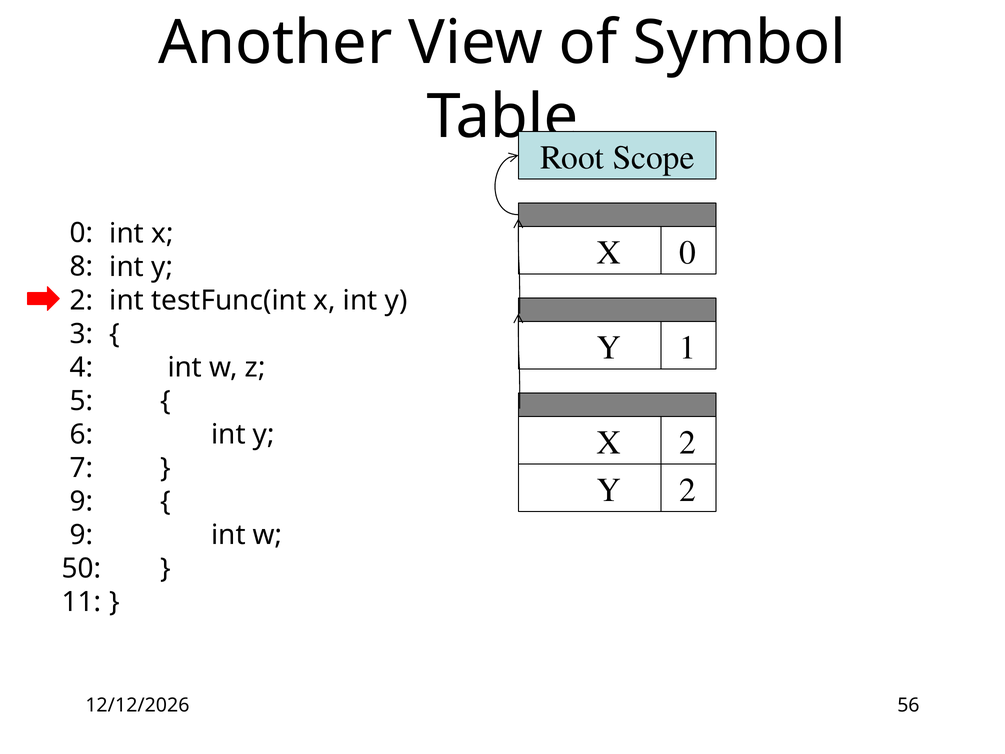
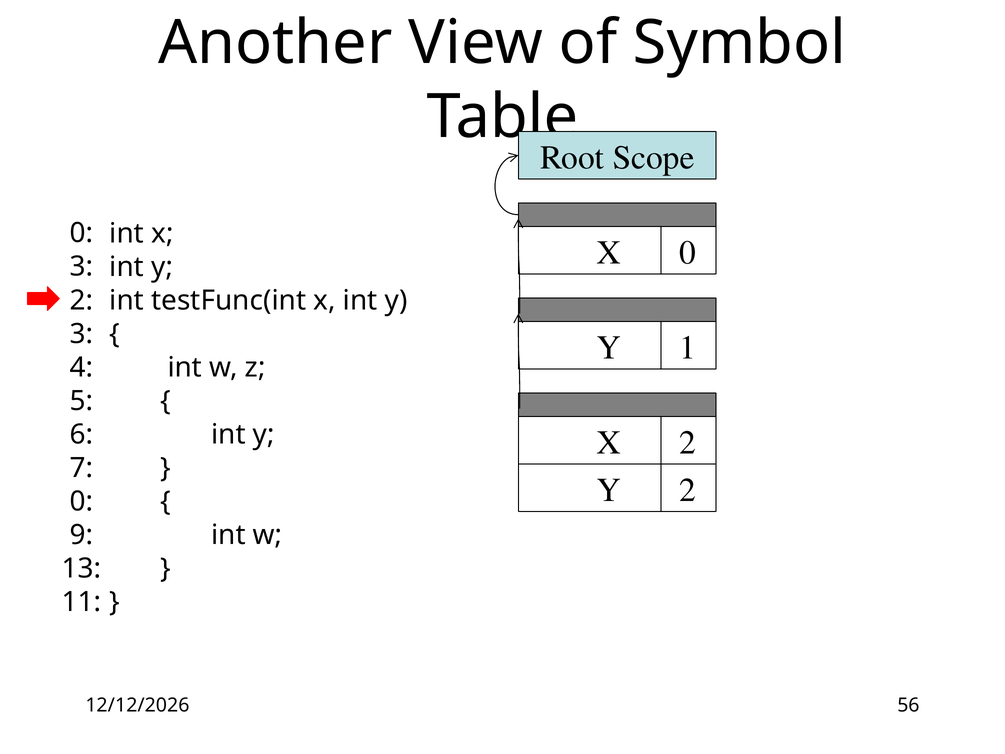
8 at (82, 267): 8 -> 3
9 at (82, 501): 9 -> 0
50: 50 -> 13
